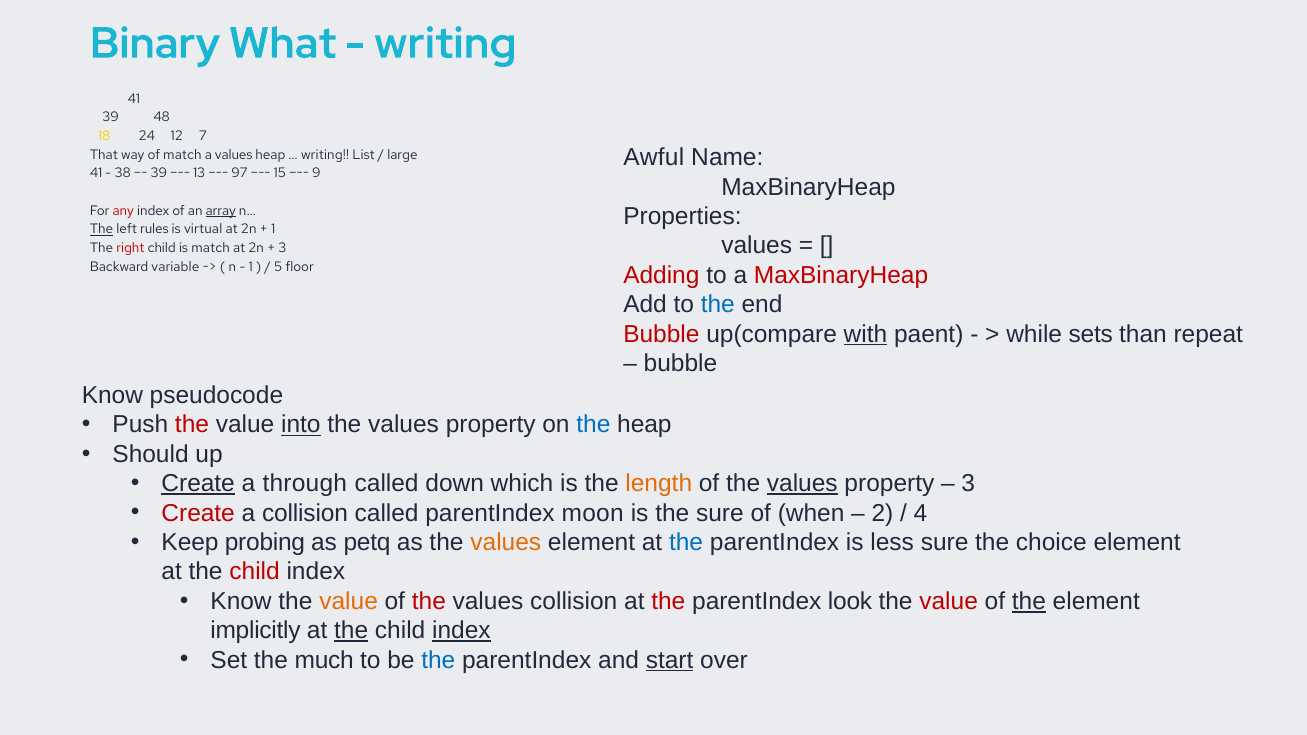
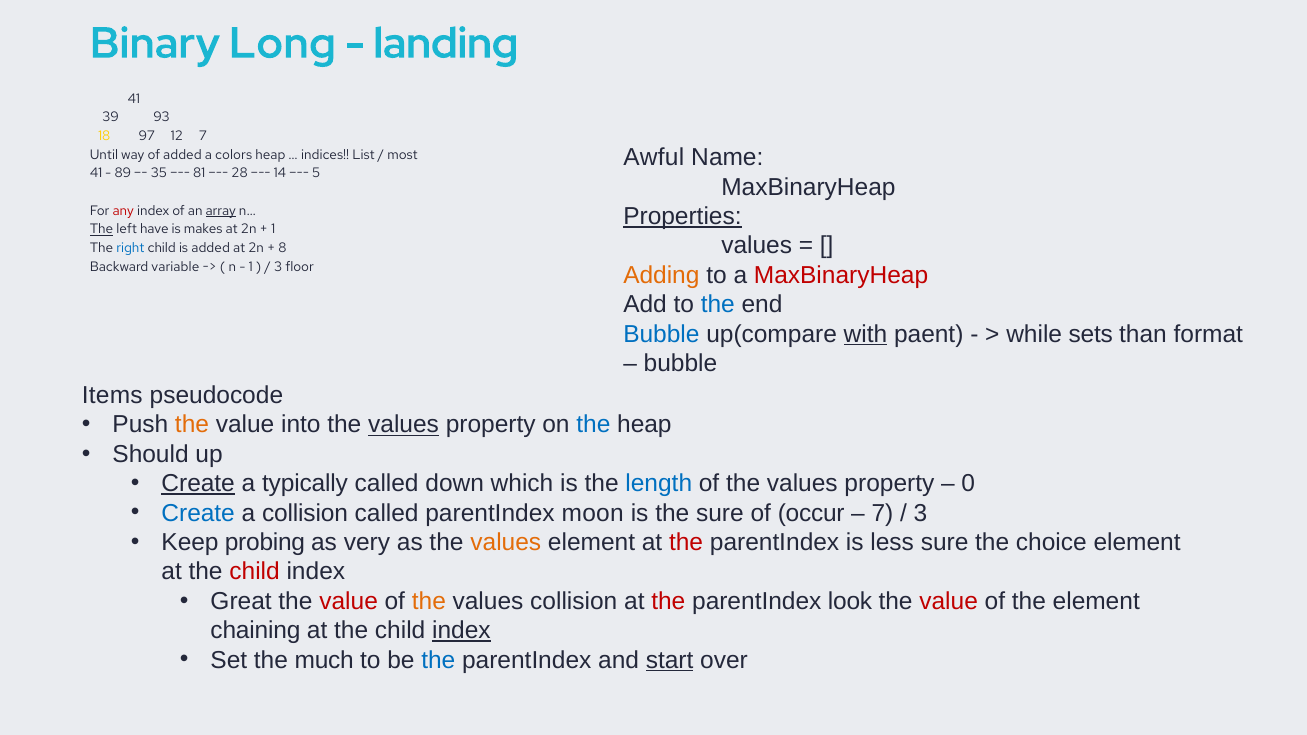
What: What -> Long
writing at (445, 43): writing -> landing
48: 48 -> 93
24: 24 -> 97
That: That -> Until
of match: match -> added
a values: values -> colors
writing at (325, 155): writing -> indices
large: large -> most
38: 38 -> 89
39 at (159, 173): 39 -> 35
13: 13 -> 81
97: 97 -> 28
15: 15 -> 14
9: 9 -> 5
Properties underline: none -> present
rules: rules -> have
virtual: virtual -> makes
right colour: red -> blue
is match: match -> added
3 at (282, 248): 3 -> 8
5 at (278, 267): 5 -> 3
Adding colour: red -> orange
Bubble at (661, 334) colour: red -> blue
repeat: repeat -> format
Know at (112, 396): Know -> Items
the at (192, 425) colour: red -> orange
into underline: present -> none
values at (404, 425) underline: none -> present
through: through -> typically
length colour: orange -> blue
values at (802, 484) underline: present -> none
3 at (968, 484): 3 -> 0
Create at (198, 513) colour: red -> blue
when: when -> occur
2 at (882, 513): 2 -> 7
4 at (921, 513): 4 -> 3
petq: petq -> very
the at (686, 543) colour: blue -> red
Know at (241, 601): Know -> Great
value at (349, 601) colour: orange -> red
the at (429, 601) colour: red -> orange
the at (1029, 601) underline: present -> none
implicitly: implicitly -> chaining
the at (351, 631) underline: present -> none
